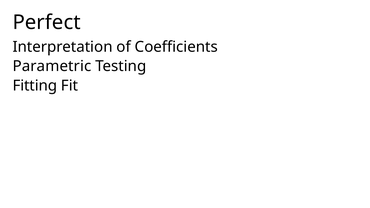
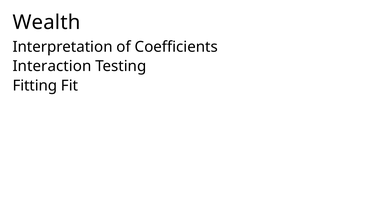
Perfect: Perfect -> Wealth
Parametric: Parametric -> Interaction
